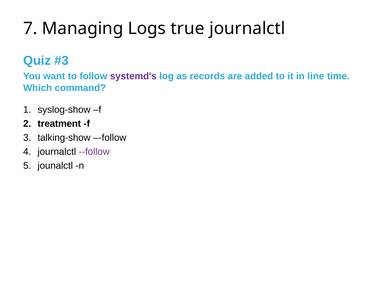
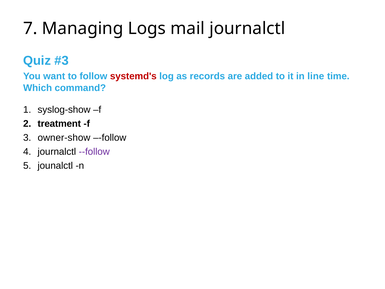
true: true -> mail
systemd's colour: purple -> red
talking-show: talking-show -> owner-show
